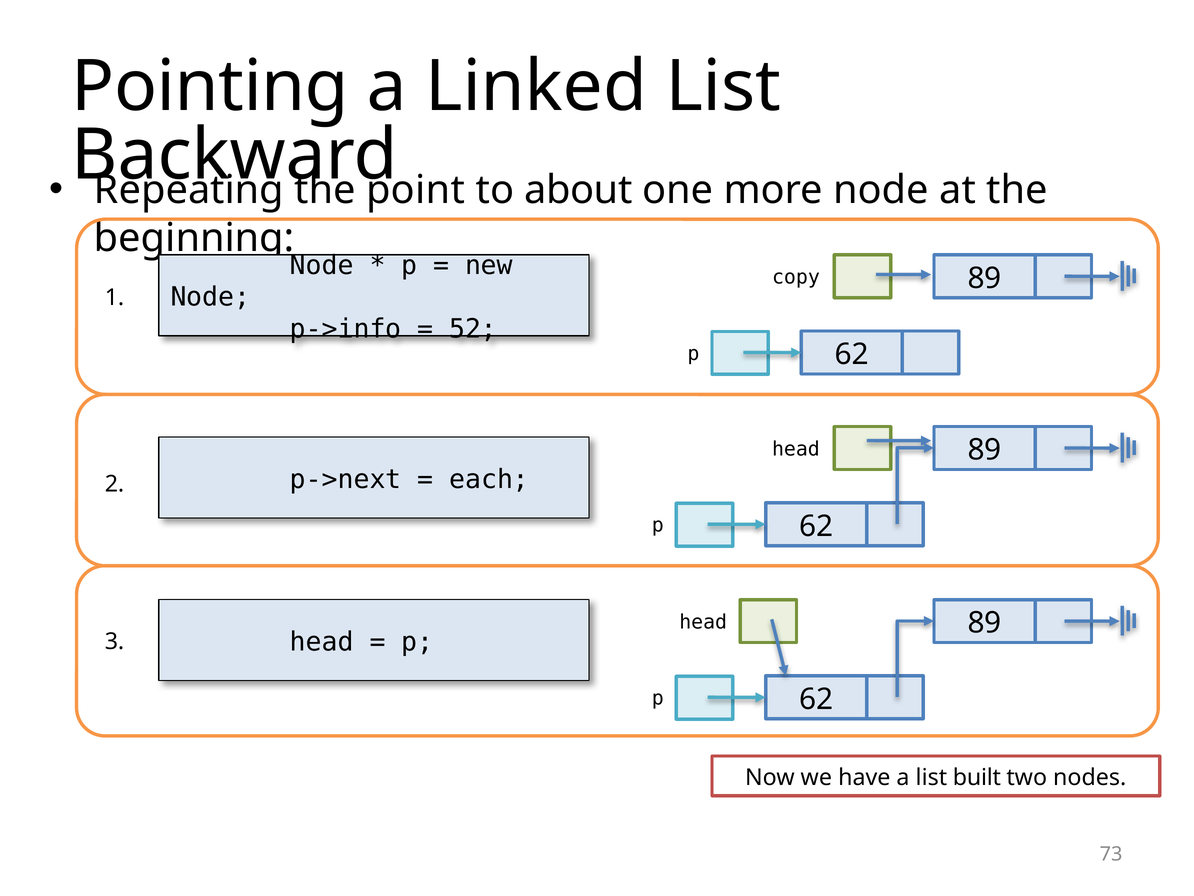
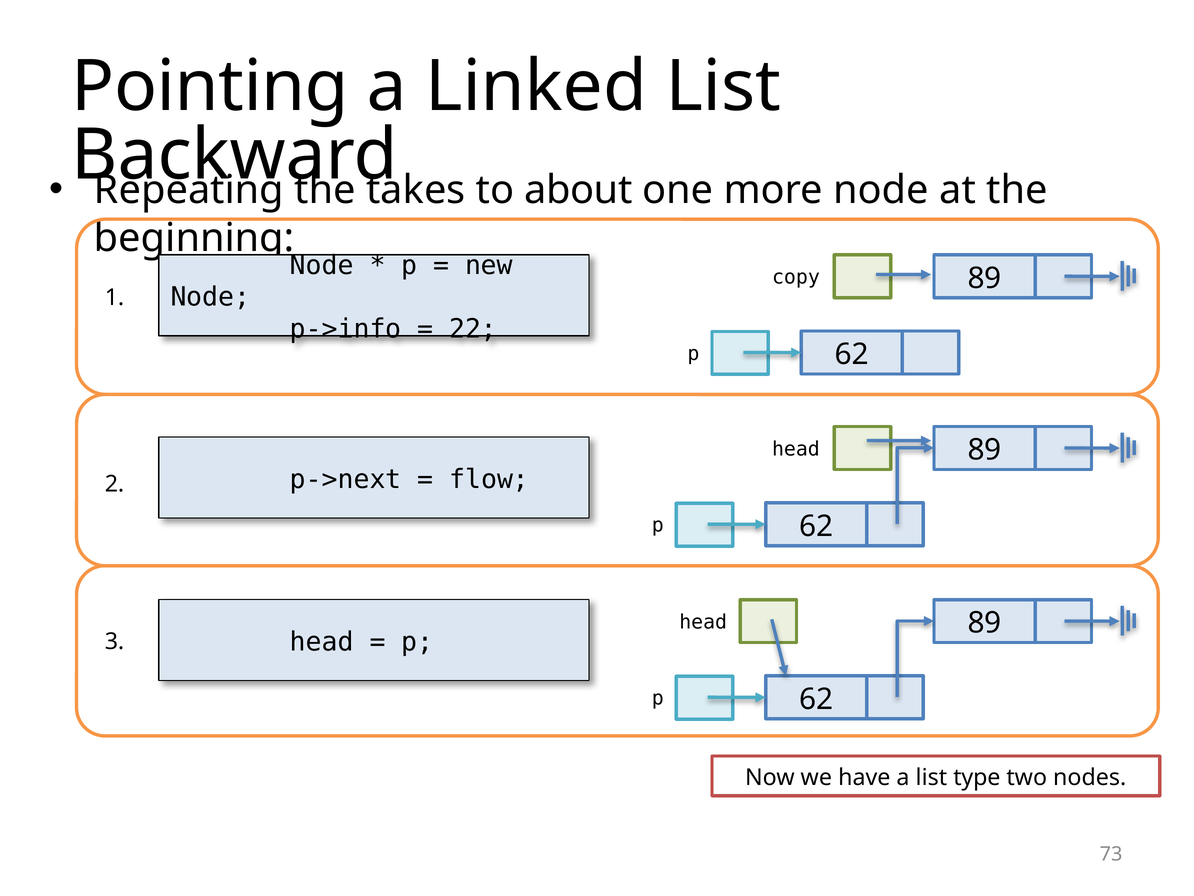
point: point -> takes
52: 52 -> 22
each: each -> flow
built: built -> type
